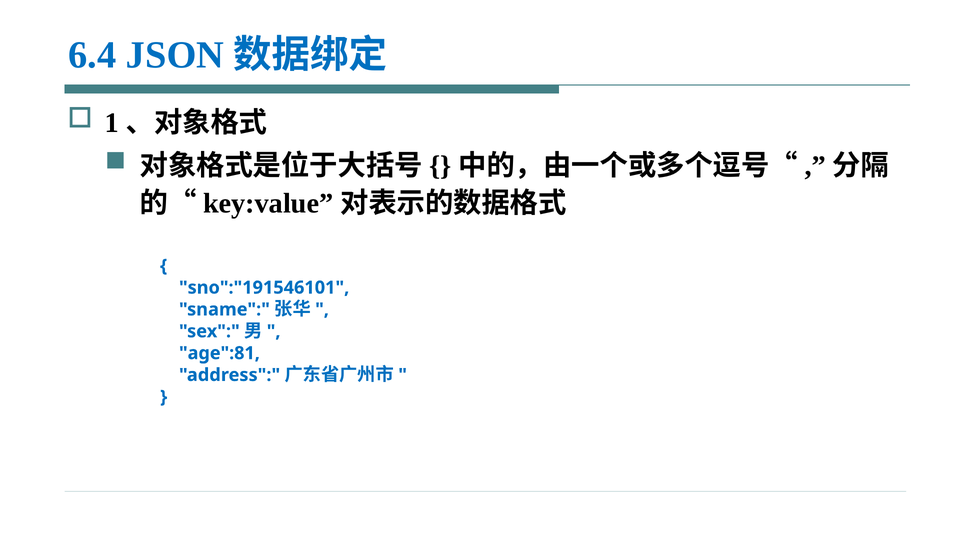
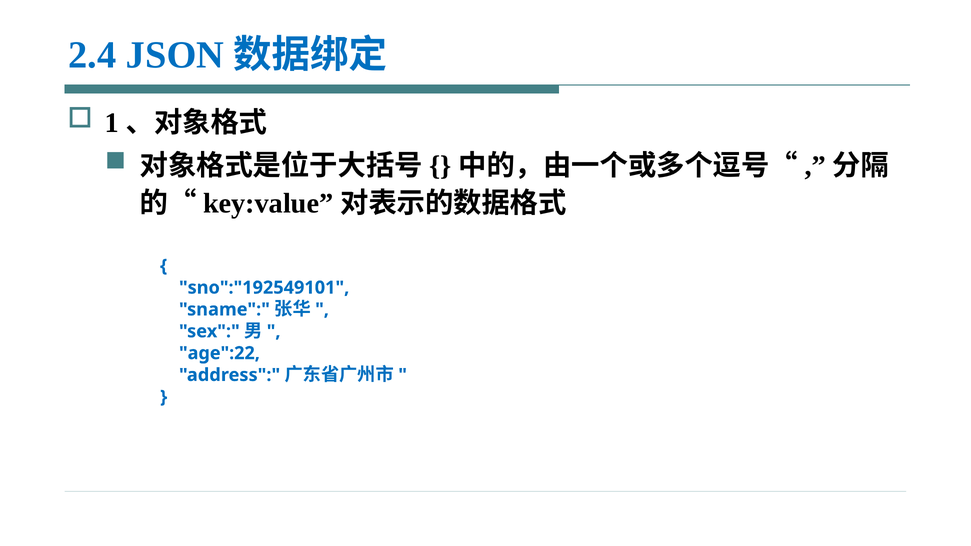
6.4: 6.4 -> 2.4
sno":"191546101: sno":"191546101 -> sno":"192549101
age":81: age":81 -> age":22
